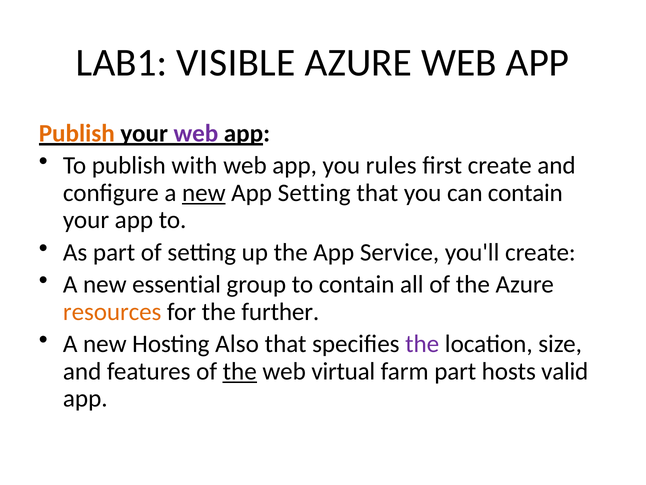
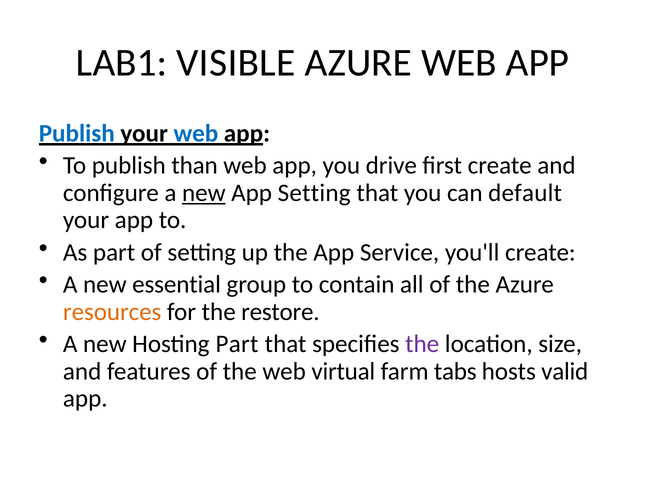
Publish at (77, 133) colour: orange -> blue
web at (196, 133) colour: purple -> blue
with: with -> than
rules: rules -> drive
can contain: contain -> default
further: further -> restore
Hosting Also: Also -> Part
the at (240, 371) underline: present -> none
farm part: part -> tabs
